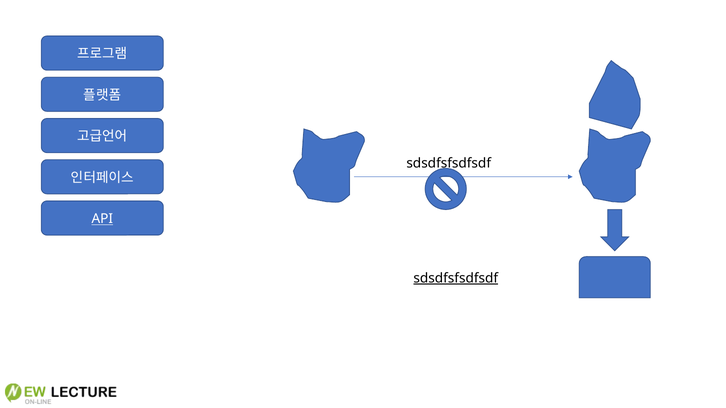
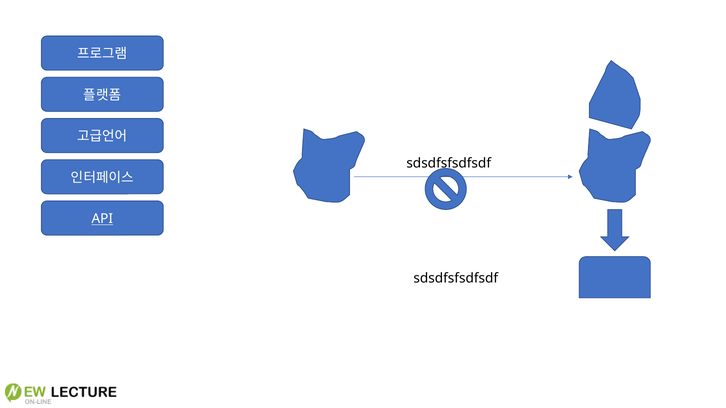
sdsdfsfsdfsdf at (456, 278) underline: present -> none
